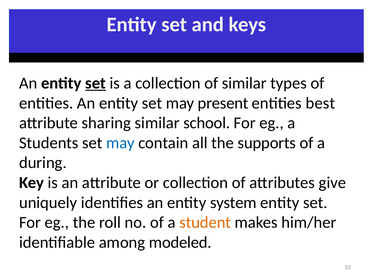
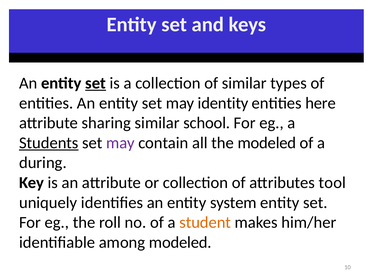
present: present -> identity
best: best -> here
Students underline: none -> present
may at (120, 143) colour: blue -> purple
the supports: supports -> modeled
give: give -> tool
